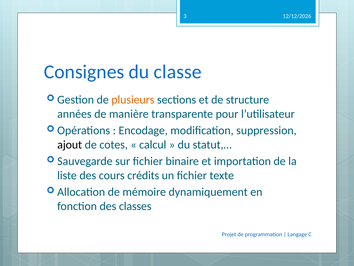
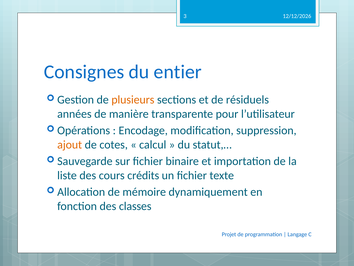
classe: classe -> entier
structure: structure -> résiduels
ajout colour: black -> orange
